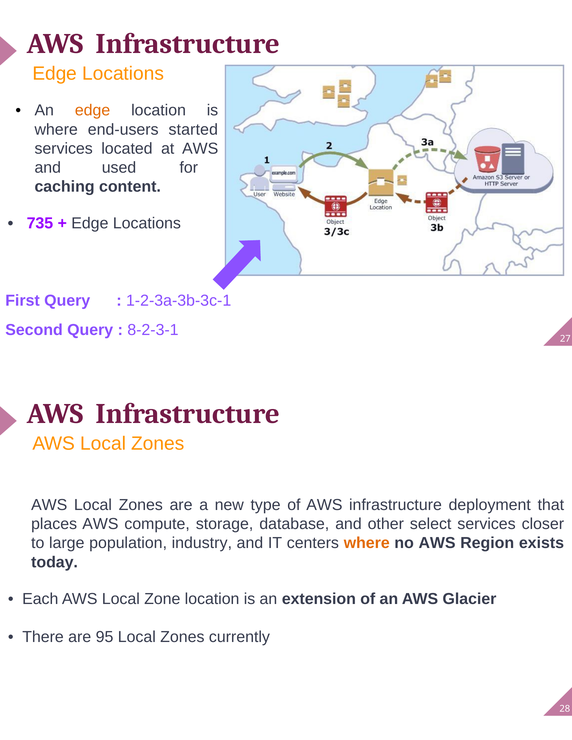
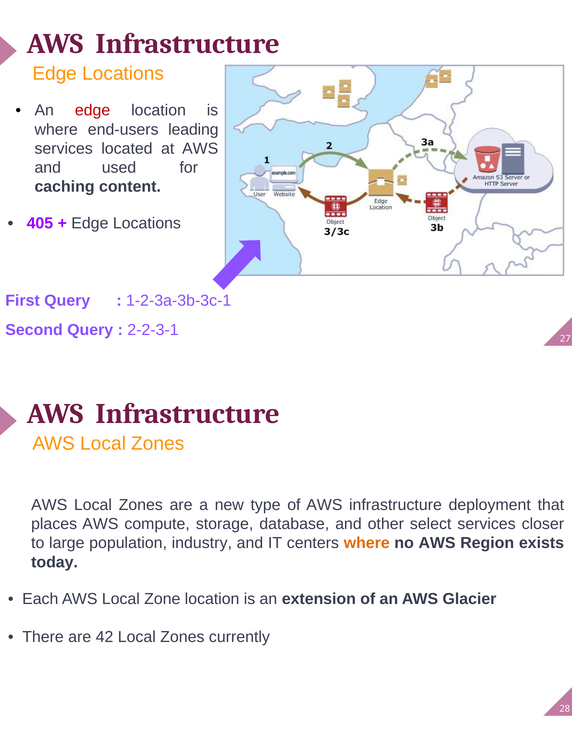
edge at (93, 110) colour: orange -> red
started: started -> leading
735: 735 -> 405
8-2-3-1: 8-2-3-1 -> 2-2-3-1
95: 95 -> 42
